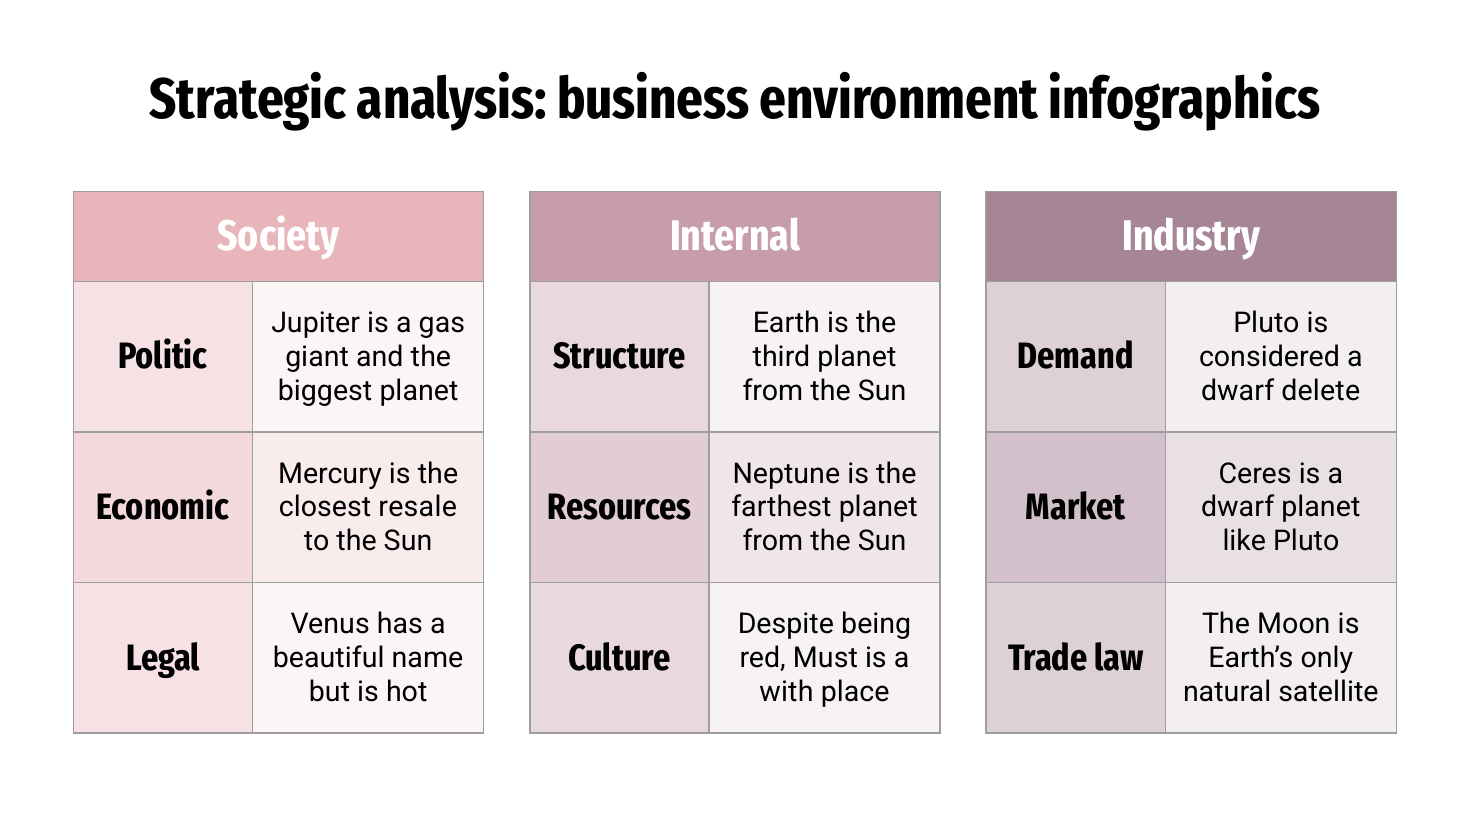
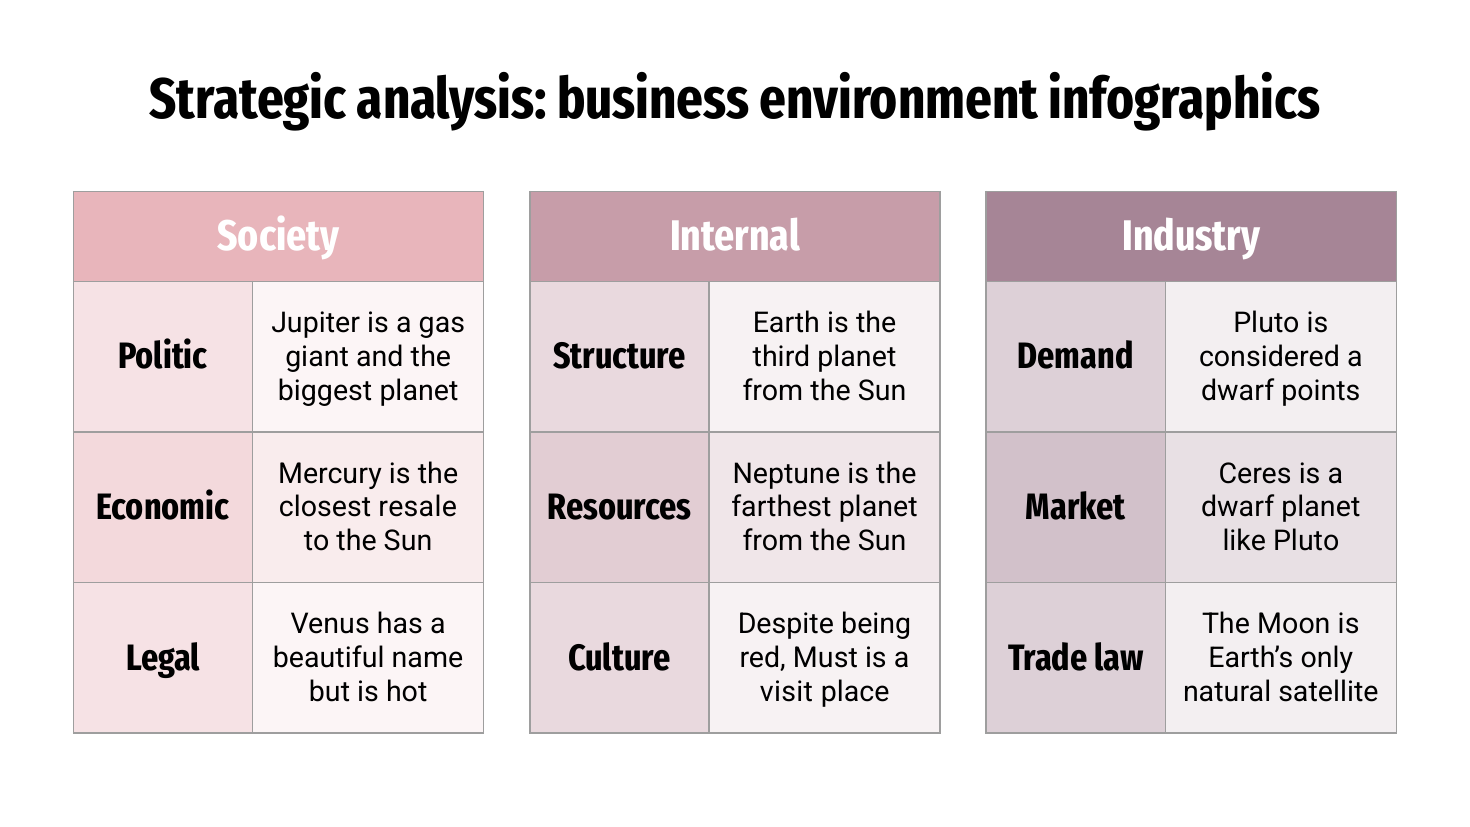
delete: delete -> points
with: with -> visit
